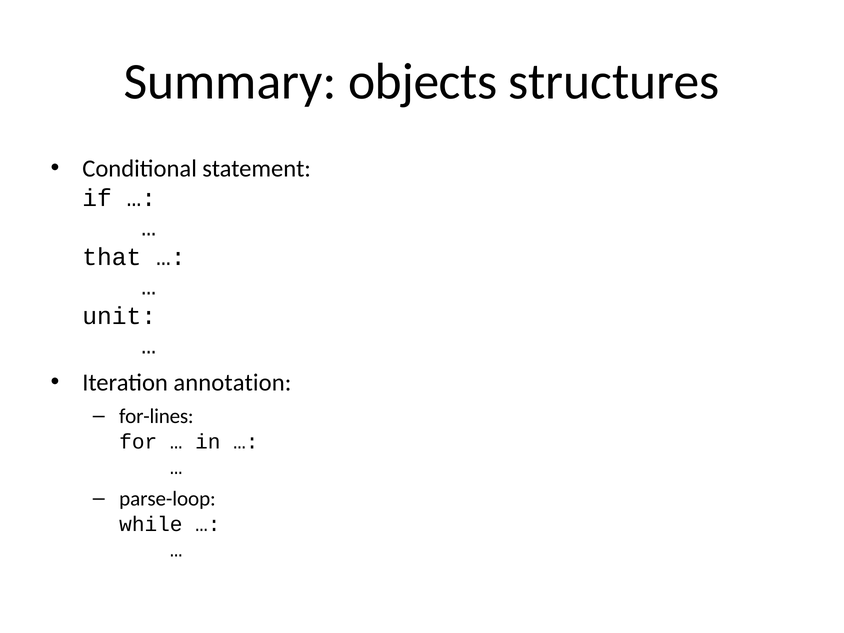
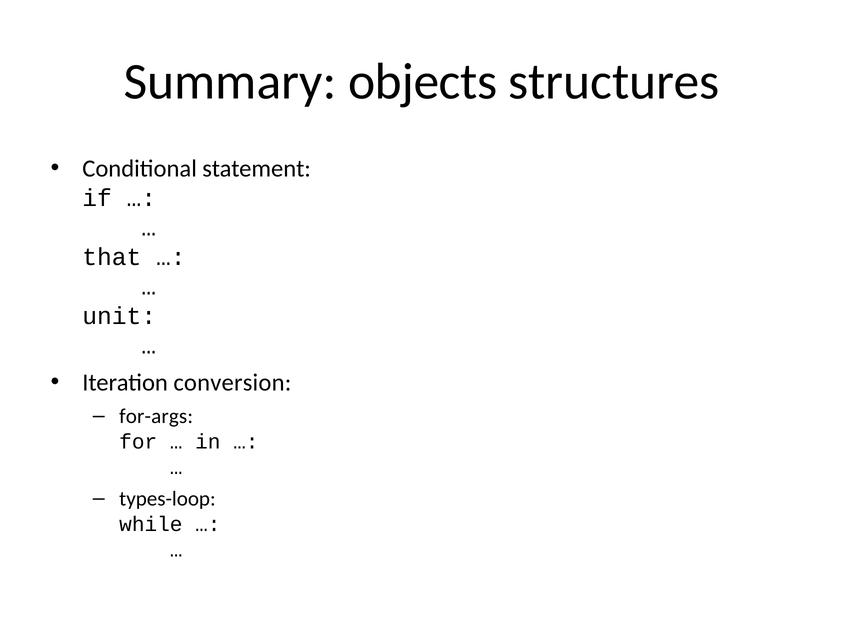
annotation: annotation -> conversion
for-lines: for-lines -> for-args
parse-loop: parse-loop -> types-loop
